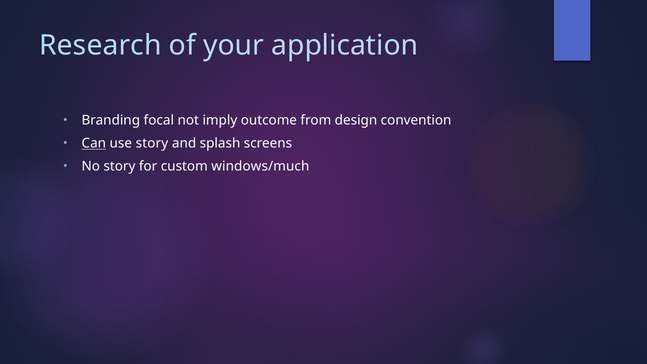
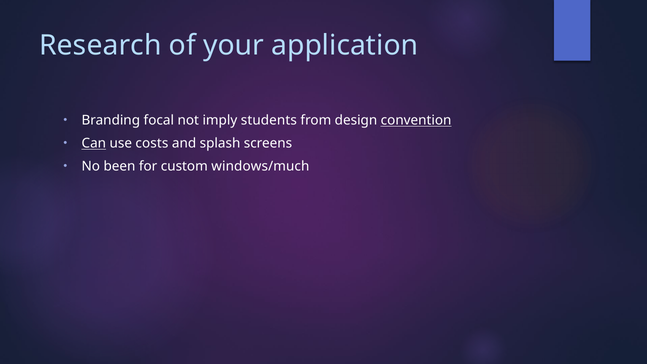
outcome: outcome -> students
convention underline: none -> present
use story: story -> costs
No story: story -> been
